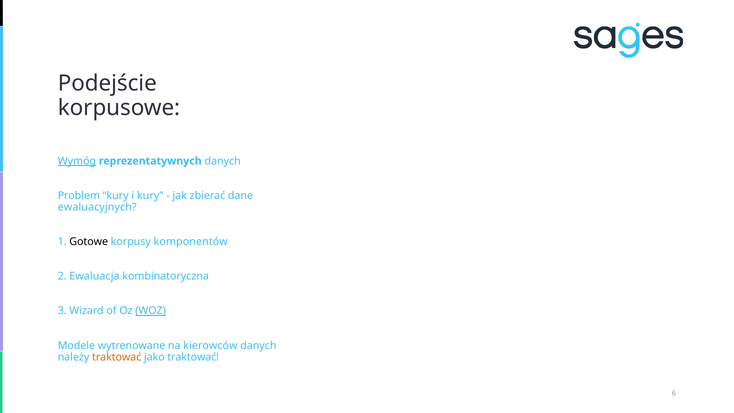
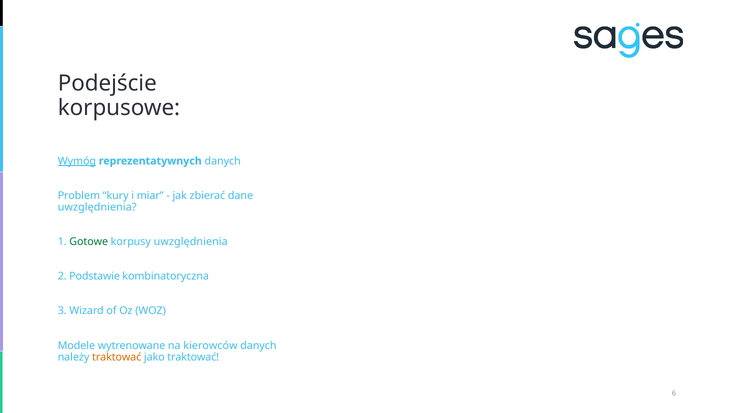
i kury: kury -> miar
ewaluacyjnych at (97, 207): ewaluacyjnych -> uwzględnienia
Gotowe colour: black -> green
korpusy komponentów: komponentów -> uwzględnienia
Ewaluacja: Ewaluacja -> Podstawie
WOZ underline: present -> none
